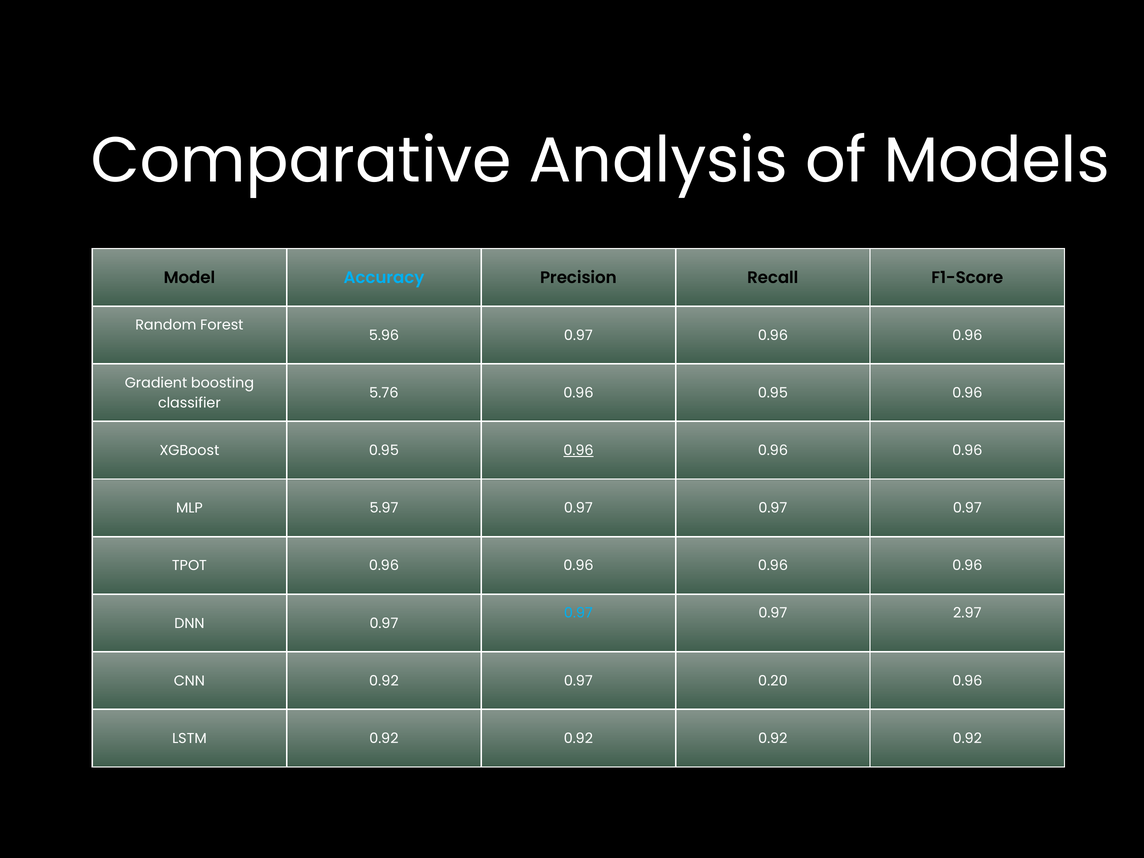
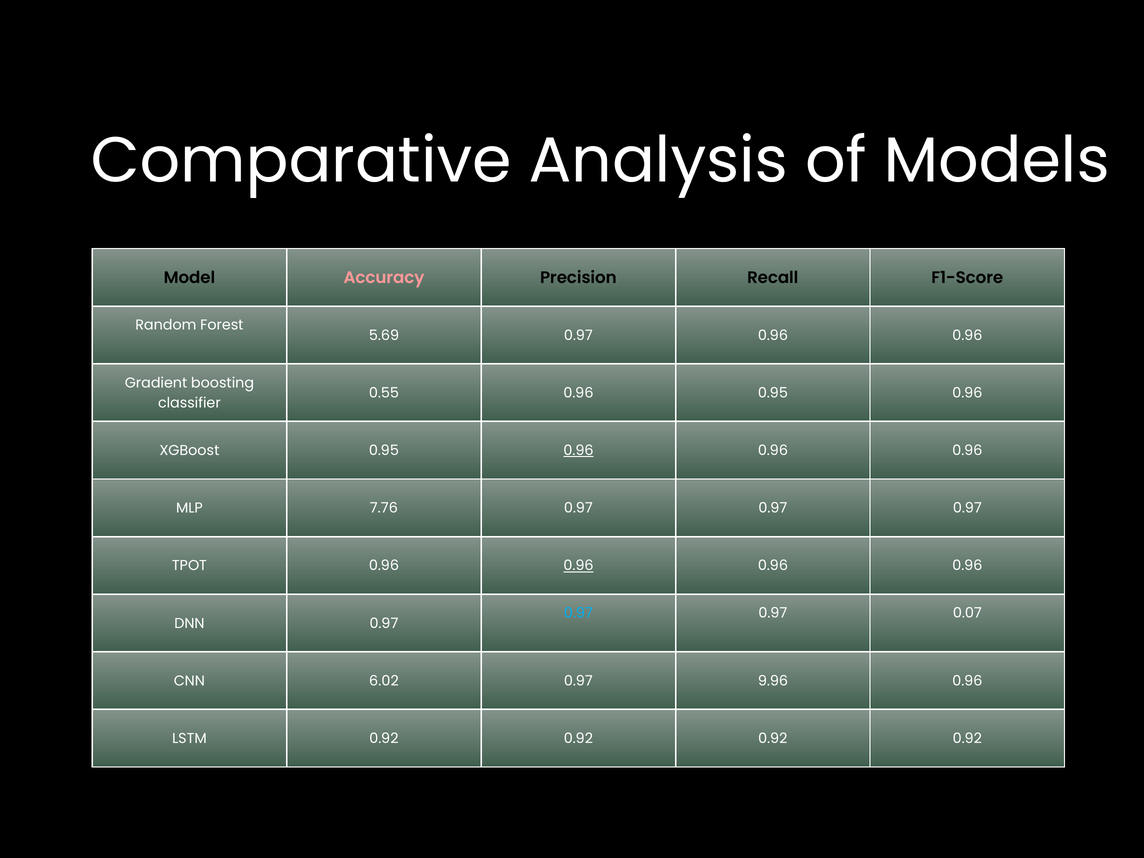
Accuracy colour: light blue -> pink
5.96: 5.96 -> 5.69
5.76: 5.76 -> 0.55
5.97: 5.97 -> 7.76
0.96 at (578, 566) underline: none -> present
2.97: 2.97 -> 0.07
CNN 0.92: 0.92 -> 6.02
0.20: 0.20 -> 9.96
